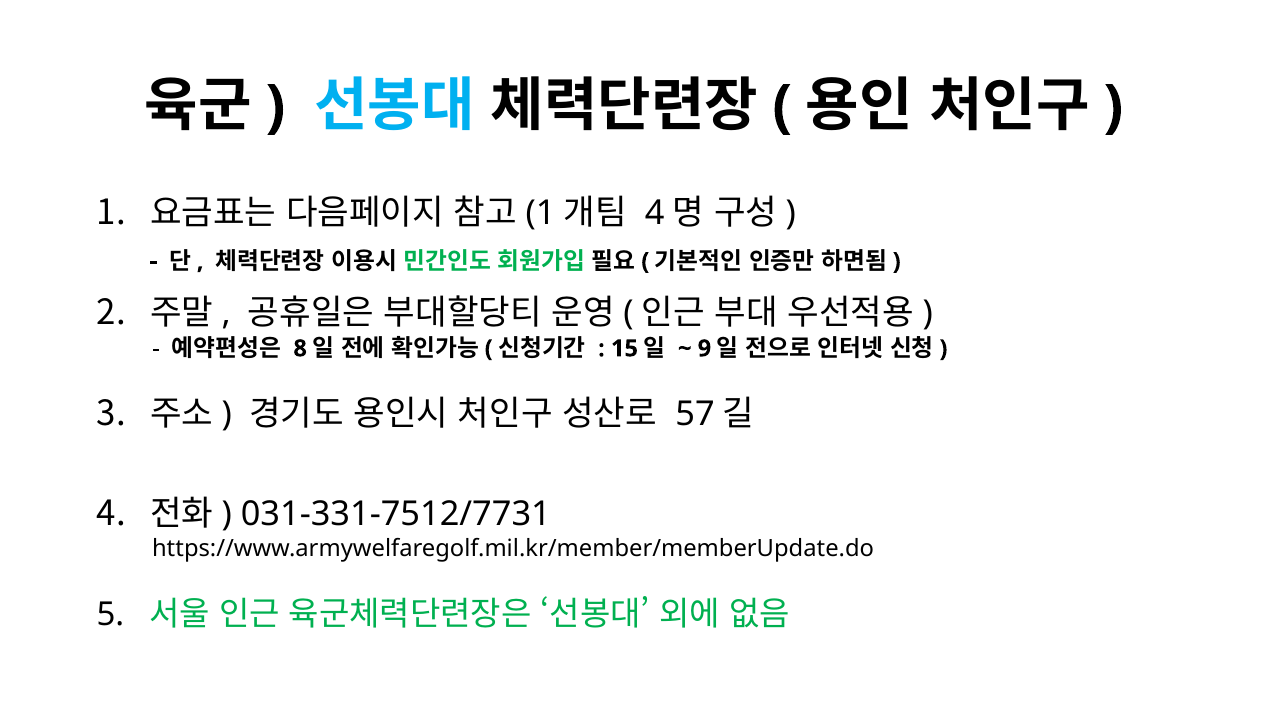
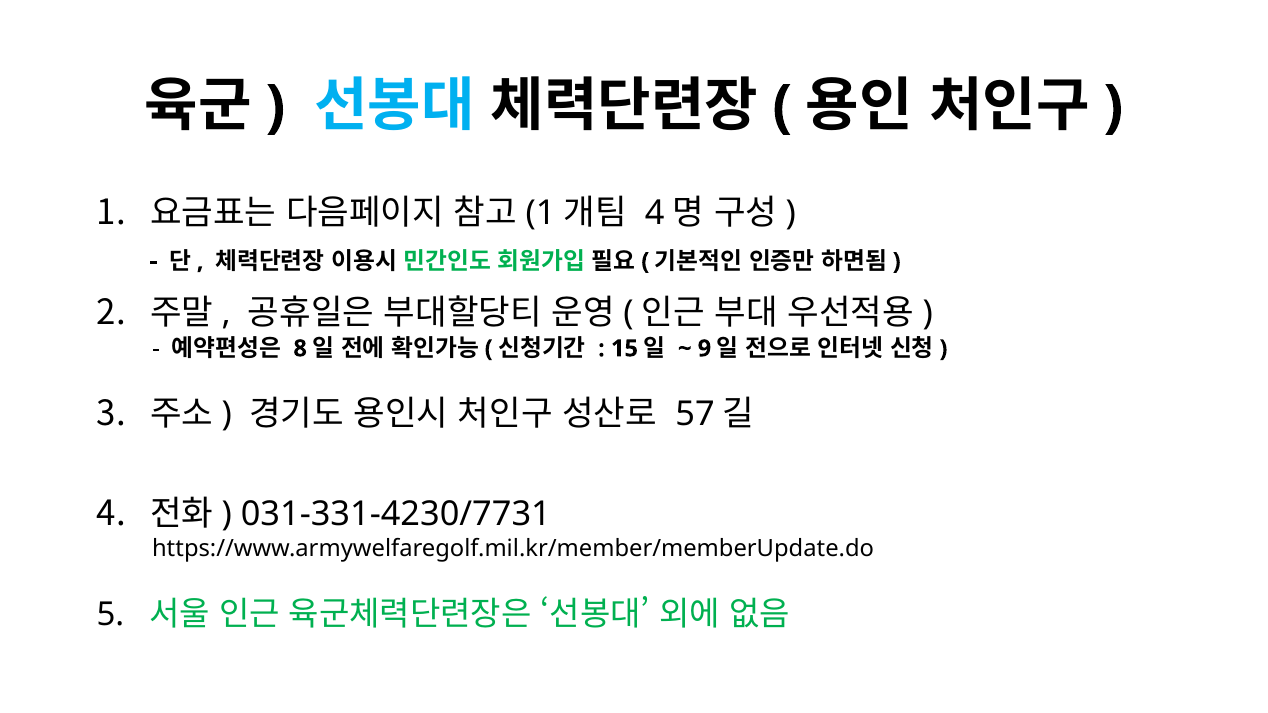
031-331-7512/7731: 031-331-7512/7731 -> 031-331-4230/7731
